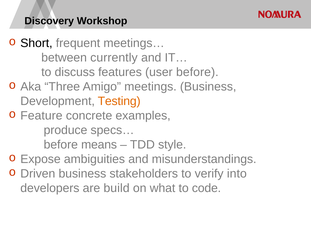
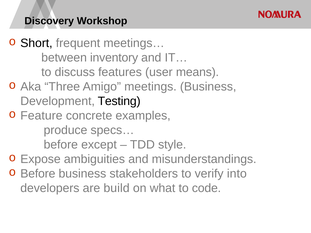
currently: currently -> inventory
user before: before -> means
Testing colour: orange -> black
means: means -> except
Driven at (38, 174): Driven -> Before
